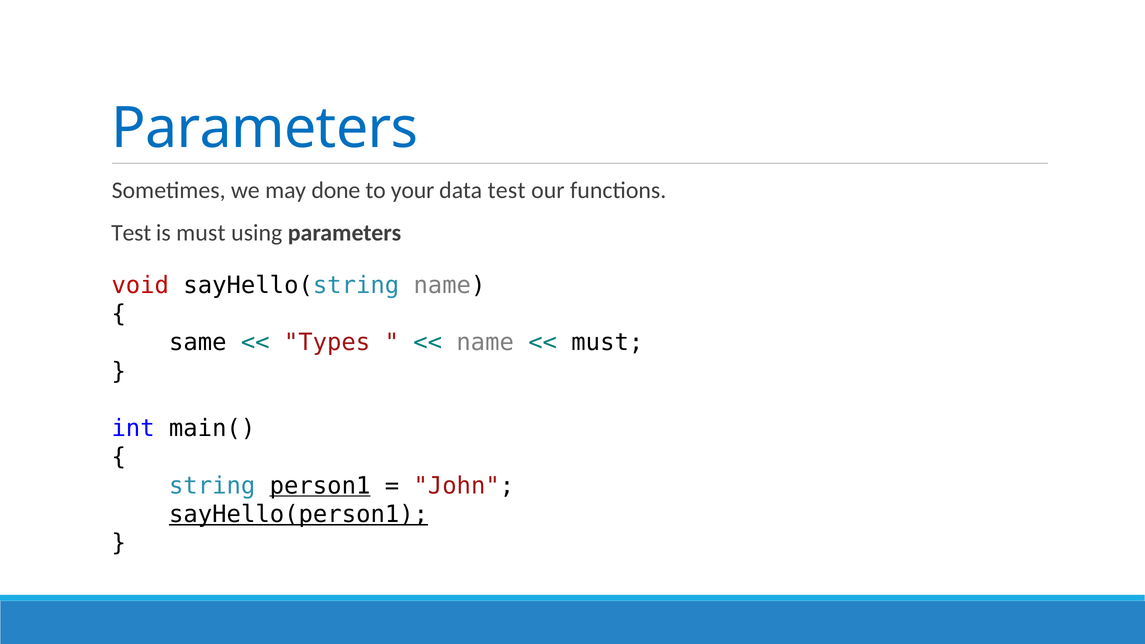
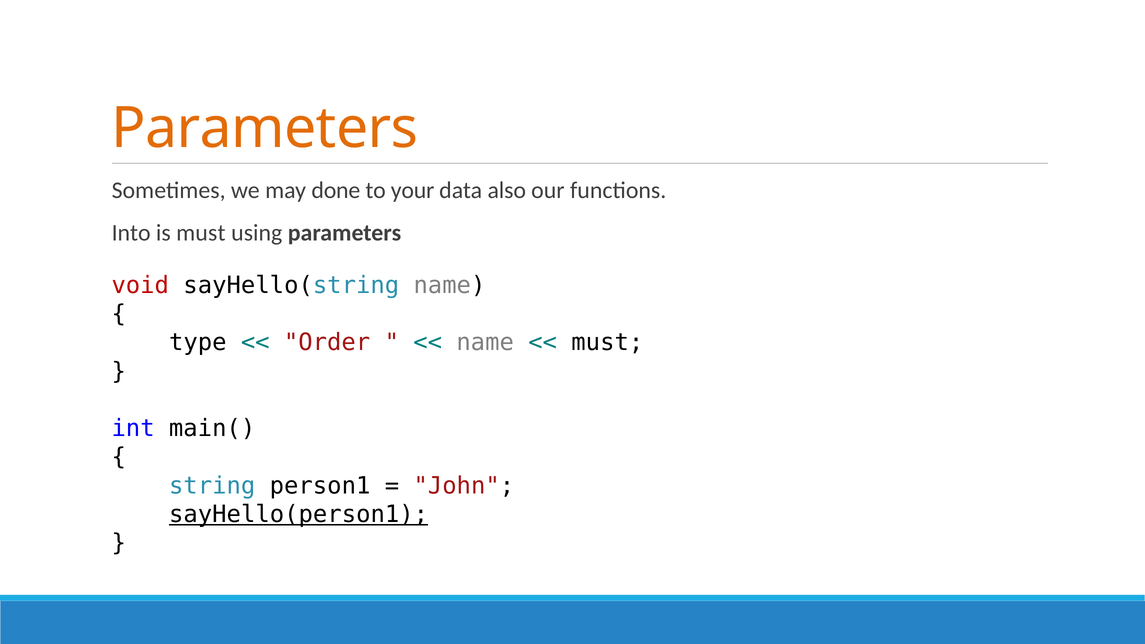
Parameters at (265, 128) colour: blue -> orange
data test: test -> also
Test at (131, 233): Test -> Into
same: same -> type
Types: Types -> Order
person1 underline: present -> none
